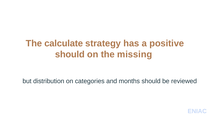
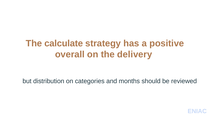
should at (70, 54): should -> overall
missing: missing -> delivery
